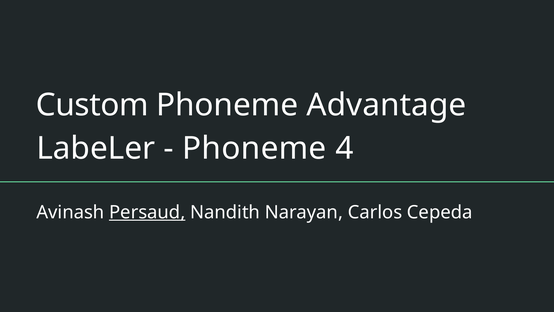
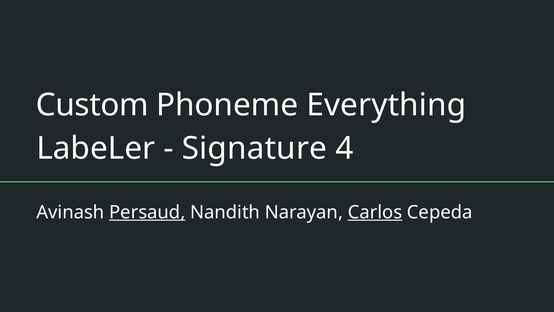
Advantage: Advantage -> Everything
Phoneme at (254, 148): Phoneme -> Signature
Carlos underline: none -> present
